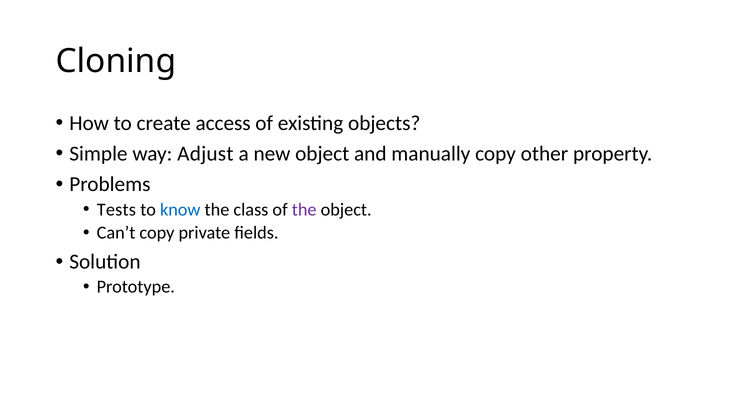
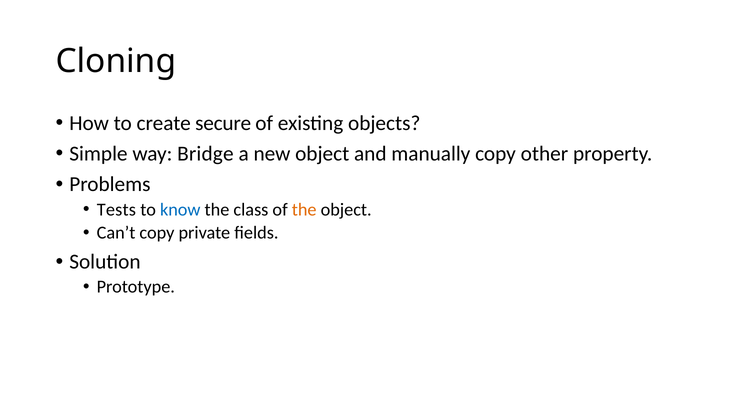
access: access -> secure
Adjust: Adjust -> Bridge
the at (304, 210) colour: purple -> orange
